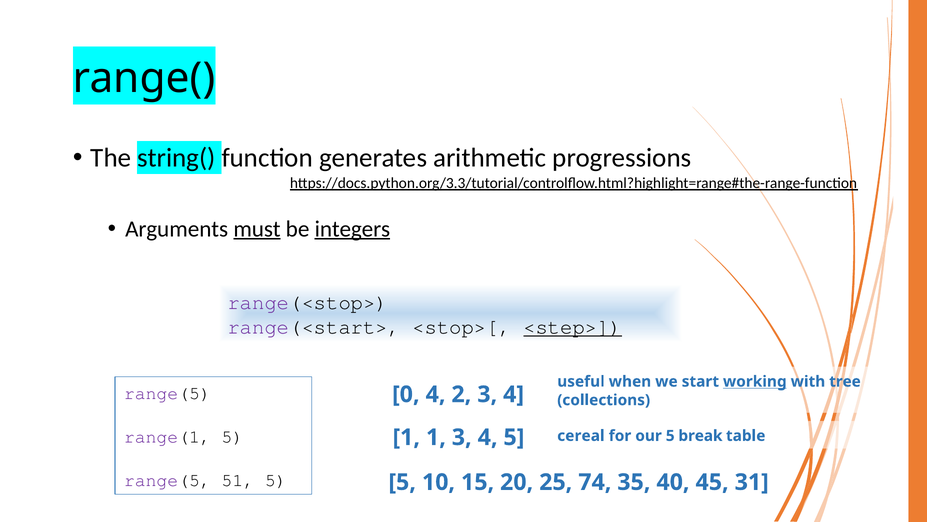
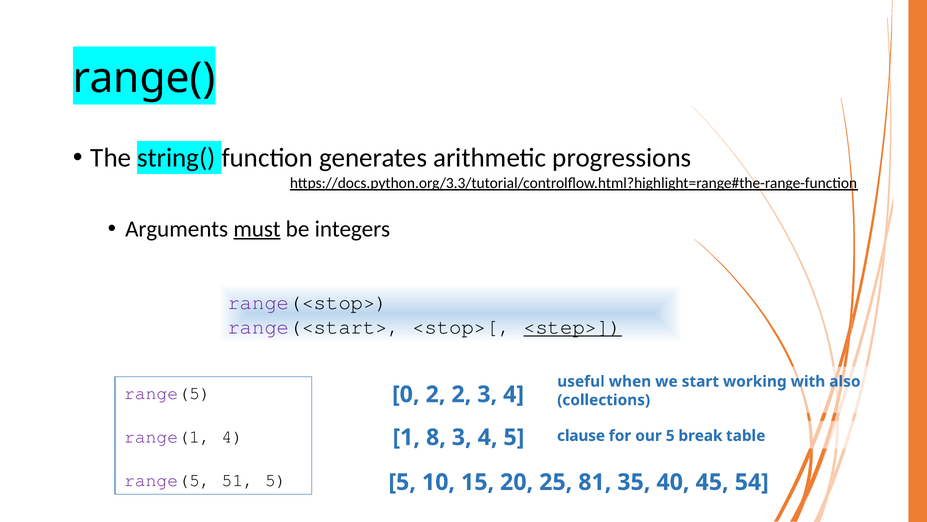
integers underline: present -> none
working underline: present -> none
tree: tree -> also
0 4: 4 -> 2
range(1 5: 5 -> 4
cereal: cereal -> clause
1 1: 1 -> 8
74: 74 -> 81
31: 31 -> 54
